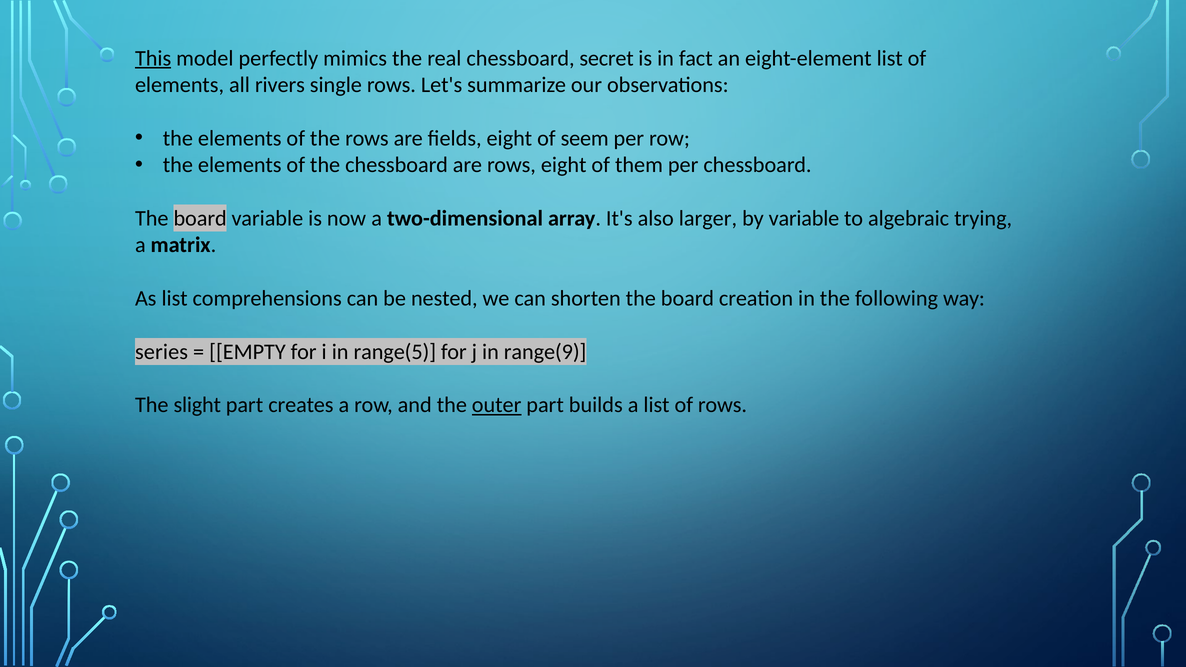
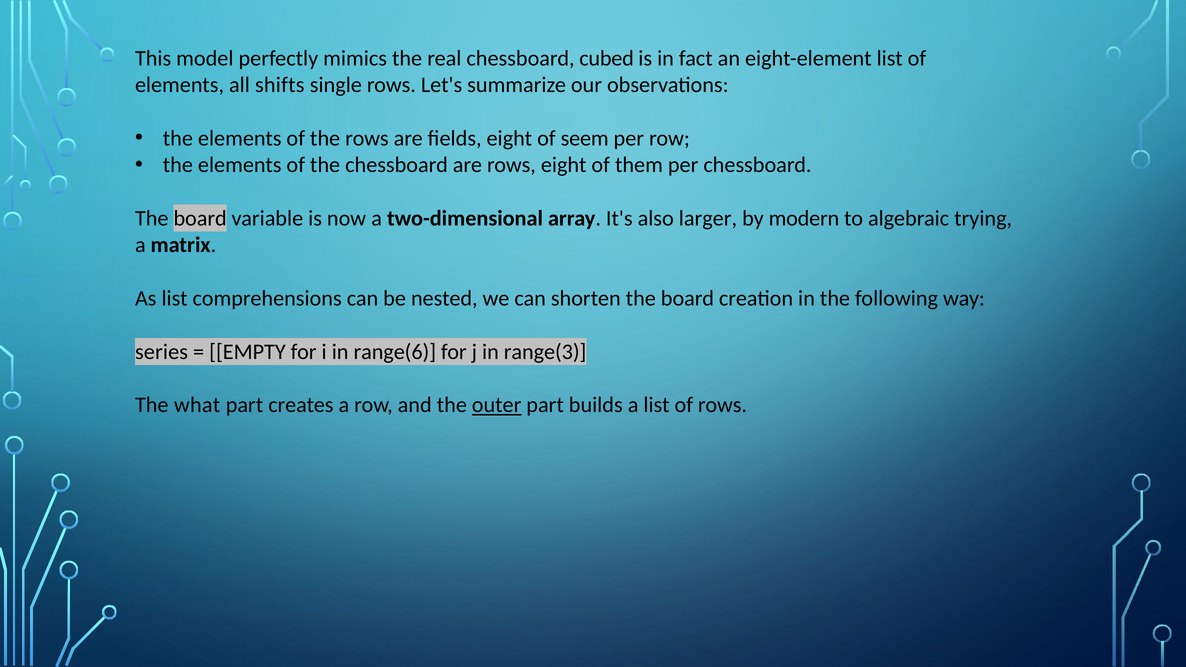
This underline: present -> none
secret: secret -> cubed
rivers: rivers -> shifts
by variable: variable -> modern
range(5: range(5 -> range(6
range(9: range(9 -> range(3
slight: slight -> what
